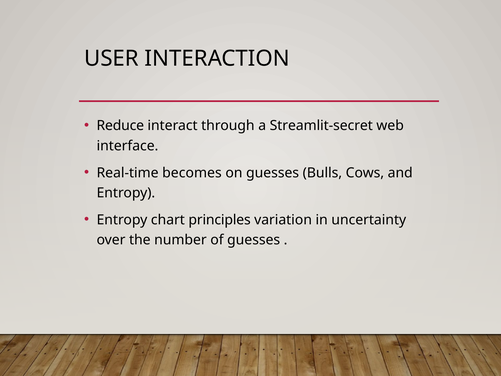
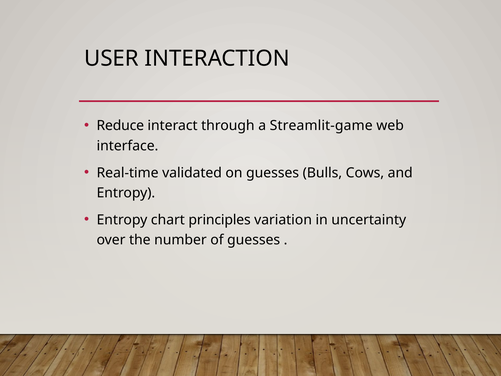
Streamlit-secret: Streamlit-secret -> Streamlit-game
becomes: becomes -> validated
